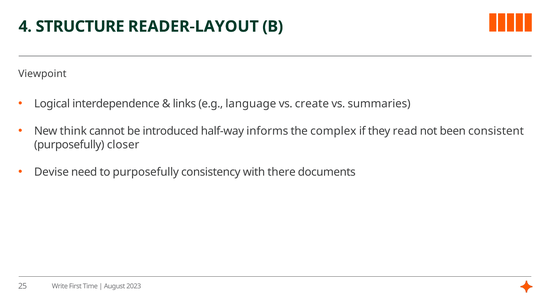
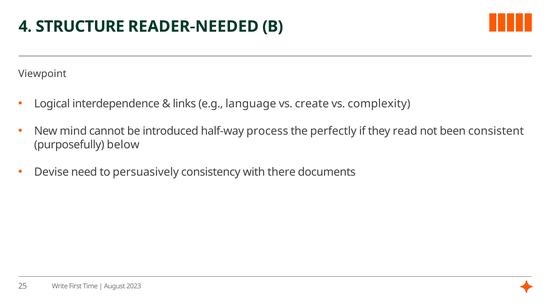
READER-LAYOUT: READER-LAYOUT -> READER-NEEDED
summaries: summaries -> complexity
think: think -> mind
informs: informs -> process
complex: complex -> perfectly
closer: closer -> below
to purposefully: purposefully -> persuasively
